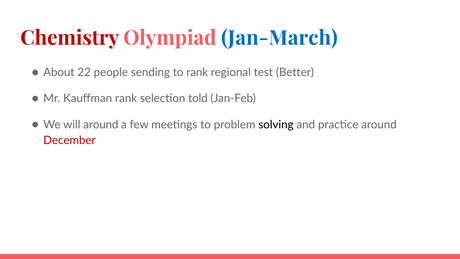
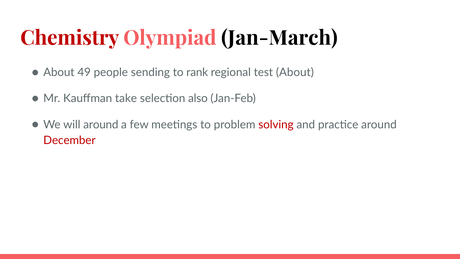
Jan-March colour: blue -> black
22: 22 -> 49
test Better: Better -> About
Kauffman rank: rank -> take
told: told -> also
solving colour: black -> red
